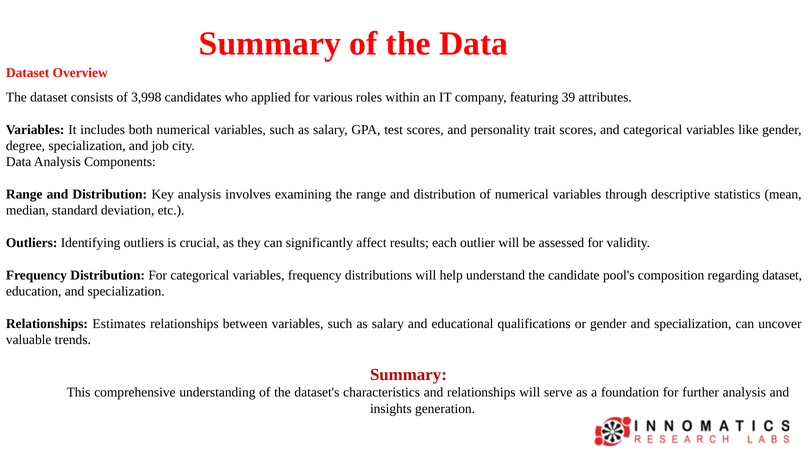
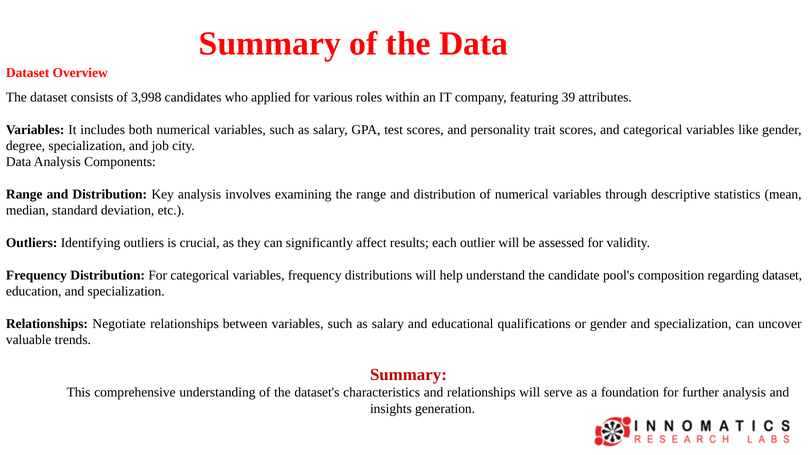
Estimates: Estimates -> Negotiate
